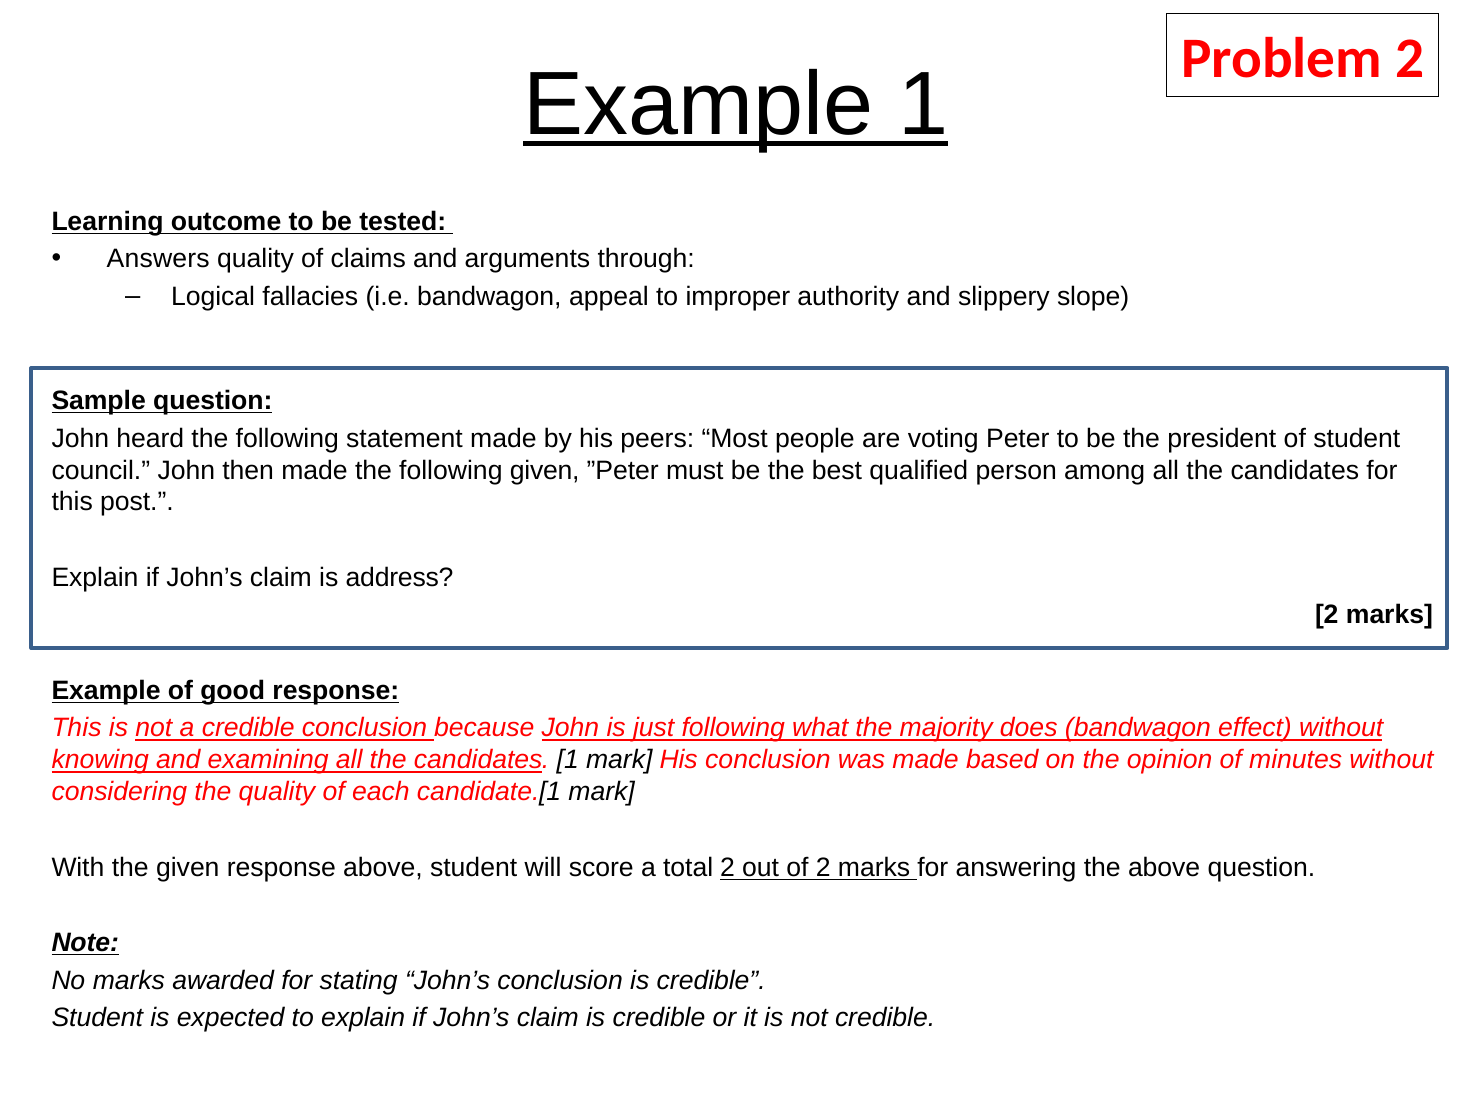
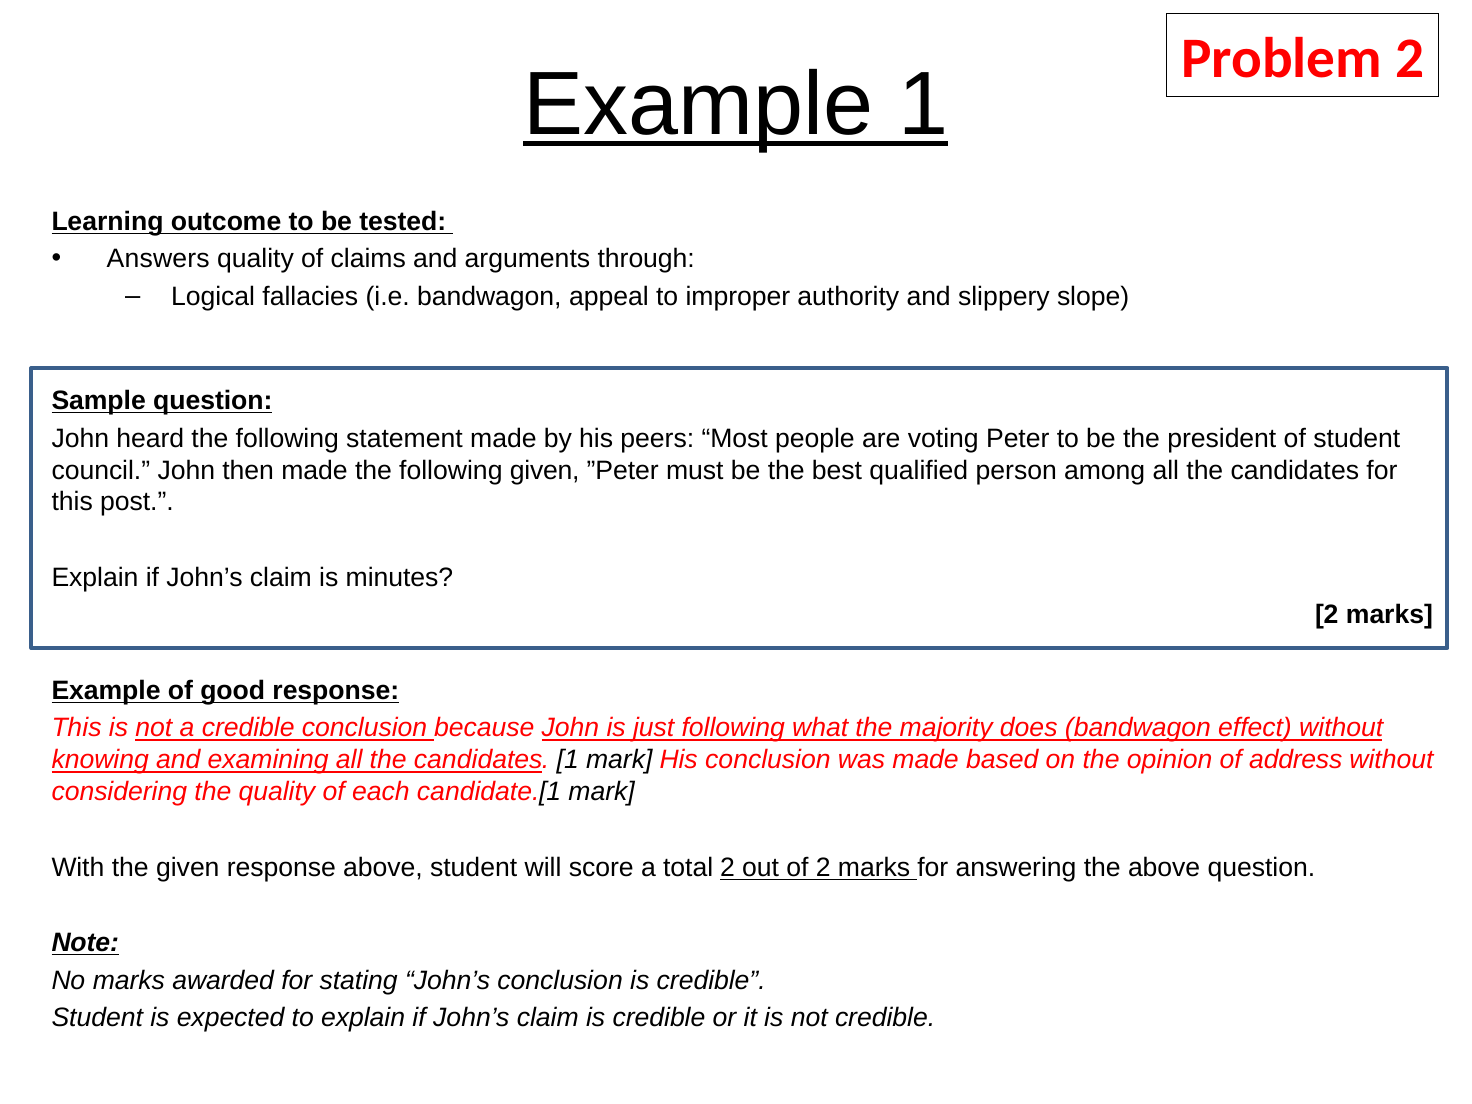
address: address -> minutes
minutes: minutes -> address
